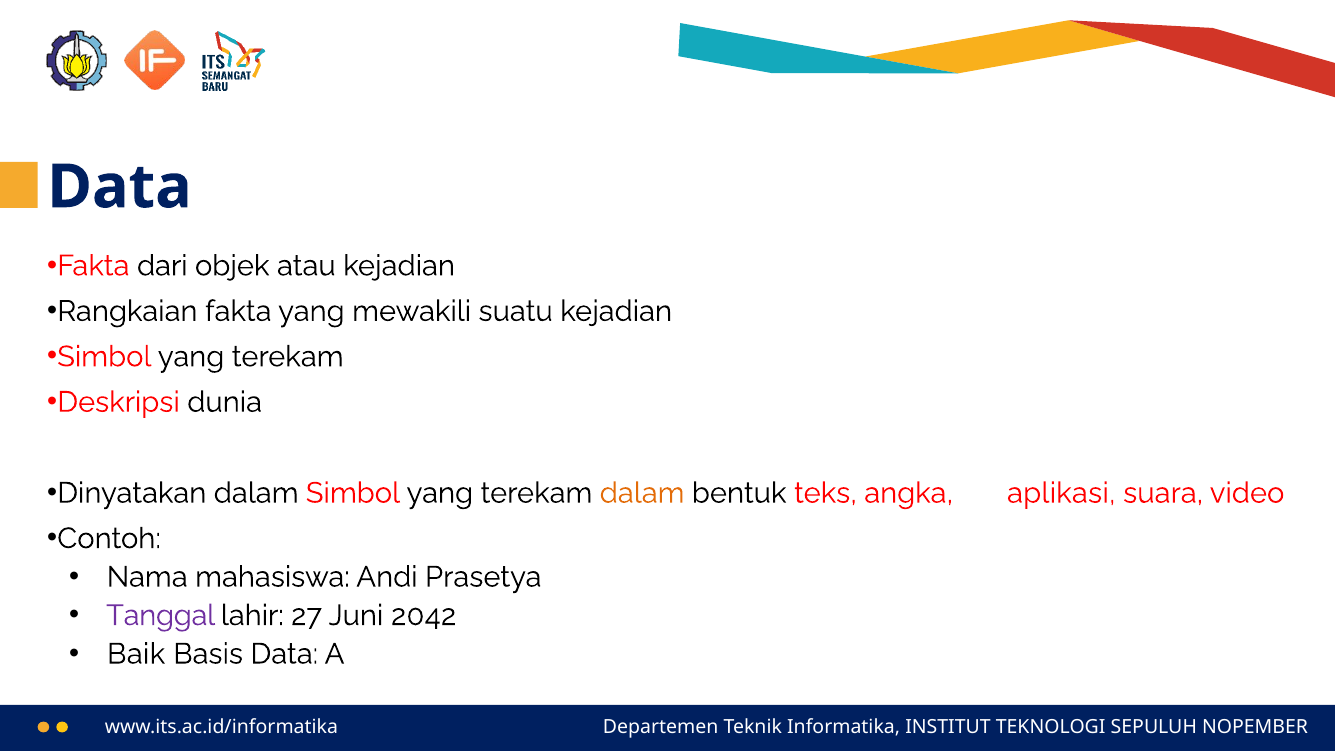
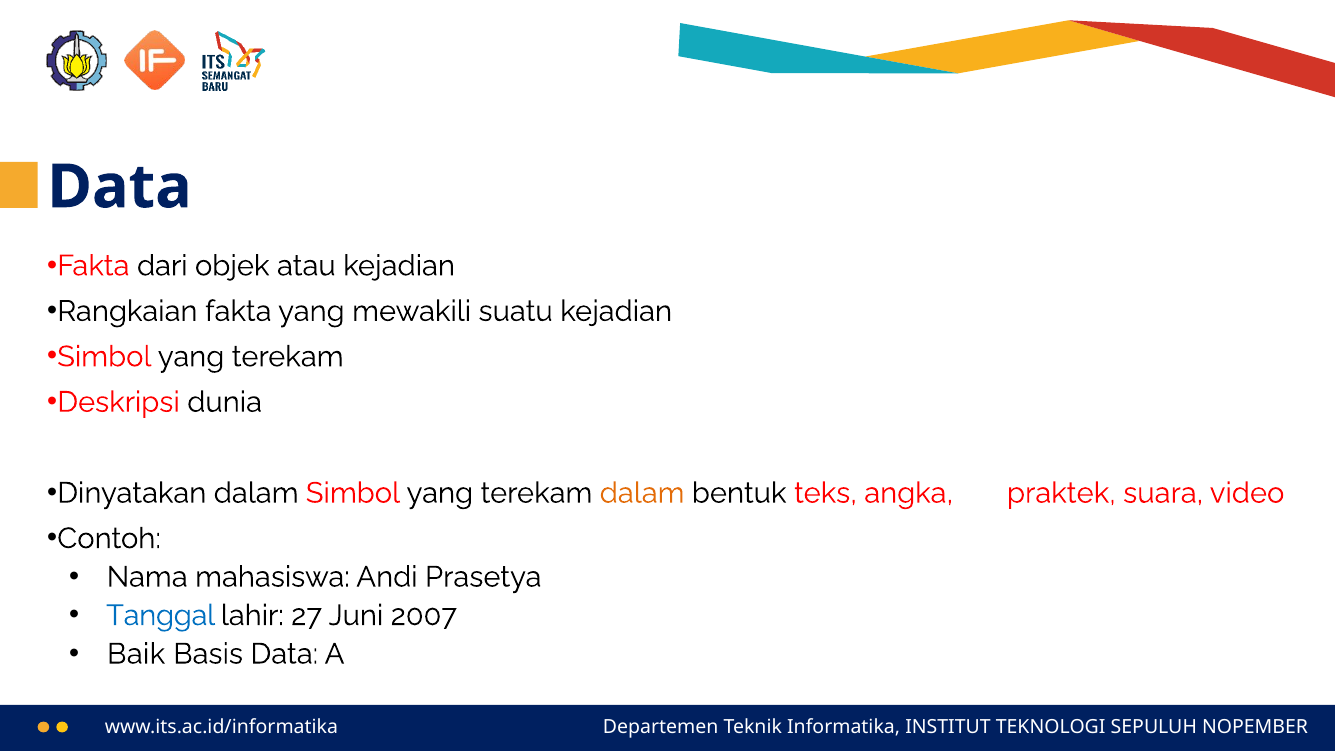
aplikasi: aplikasi -> praktek
Tanggal colour: purple -> blue
2042: 2042 -> 2007
